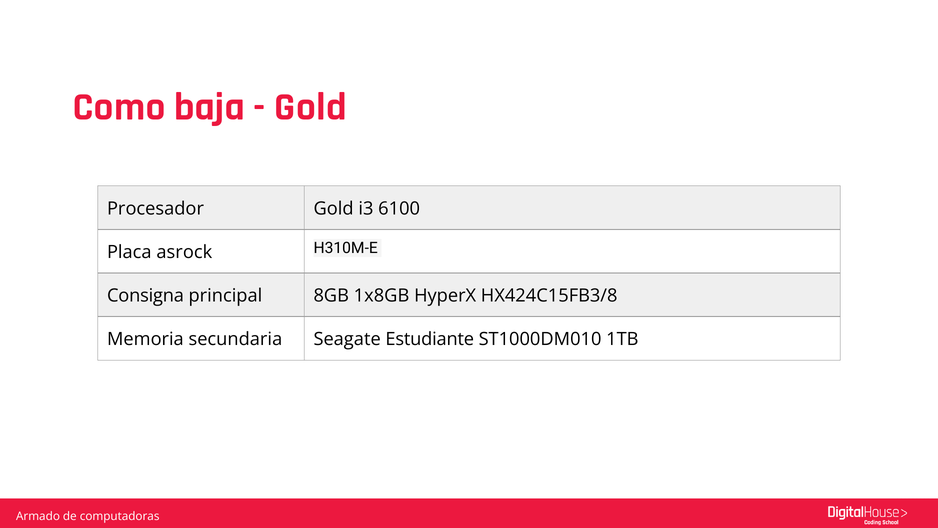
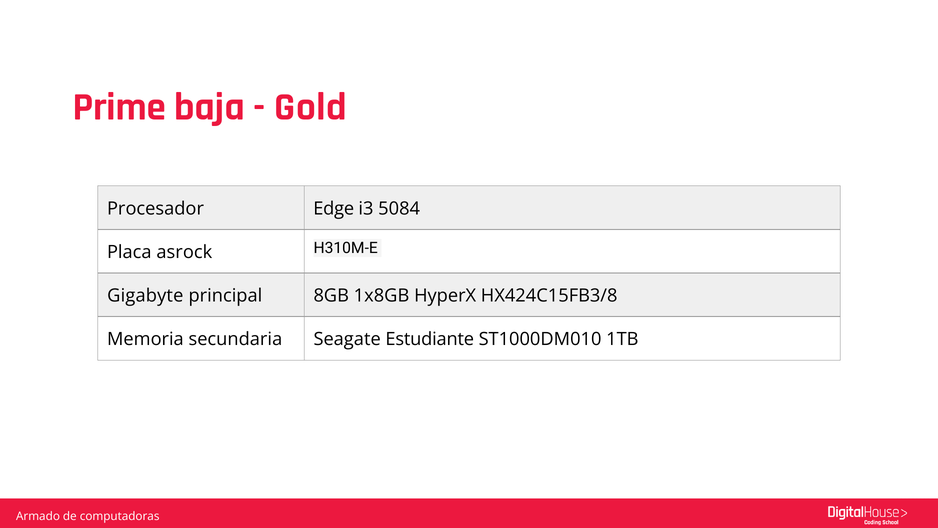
Como: Como -> Prime
Procesador Gold: Gold -> Edge
6100: 6100 -> 5084
Consigna: Consigna -> Gigabyte
